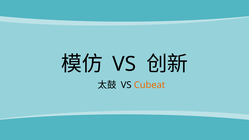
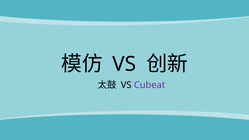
Cubeat colour: orange -> purple
